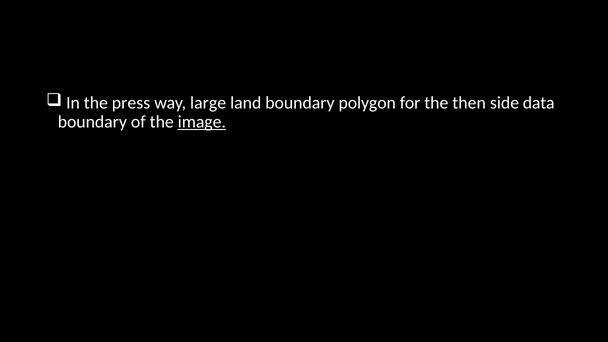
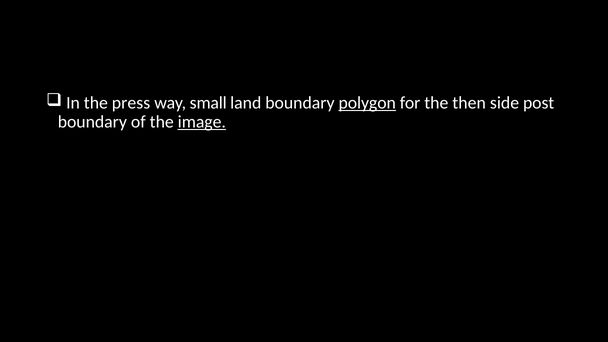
large: large -> small
polygon underline: none -> present
data: data -> post
